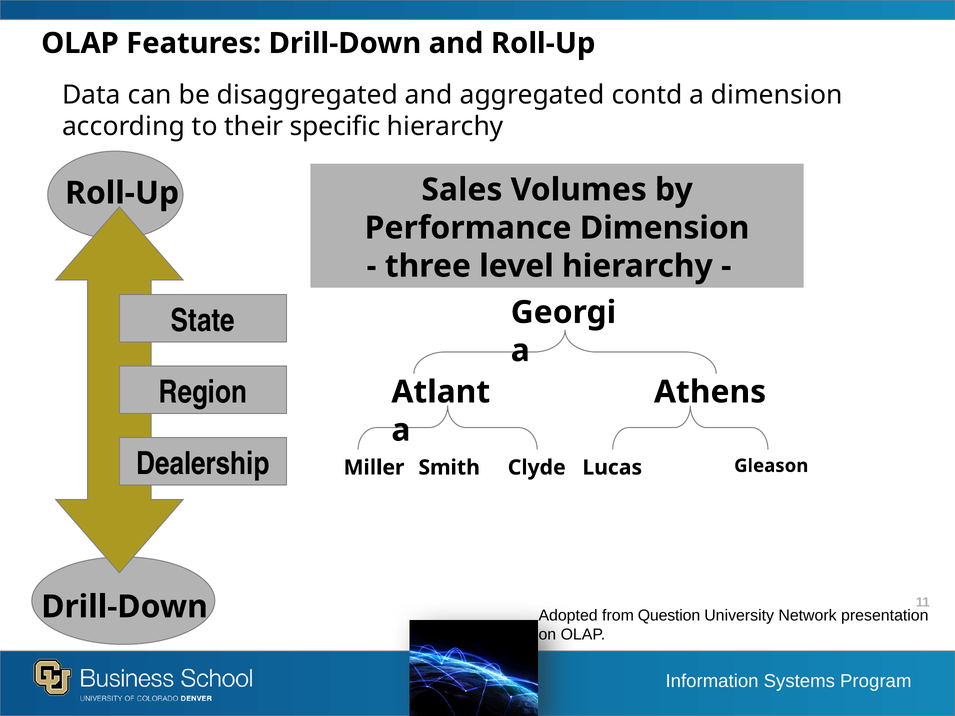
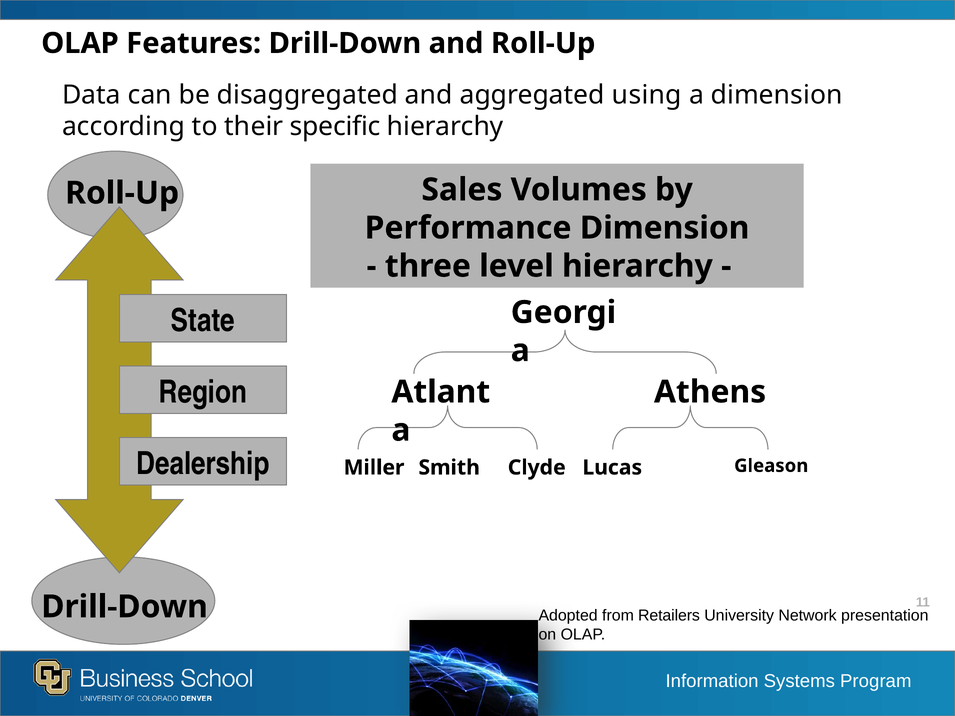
contd: contd -> using
Question: Question -> Retailers
